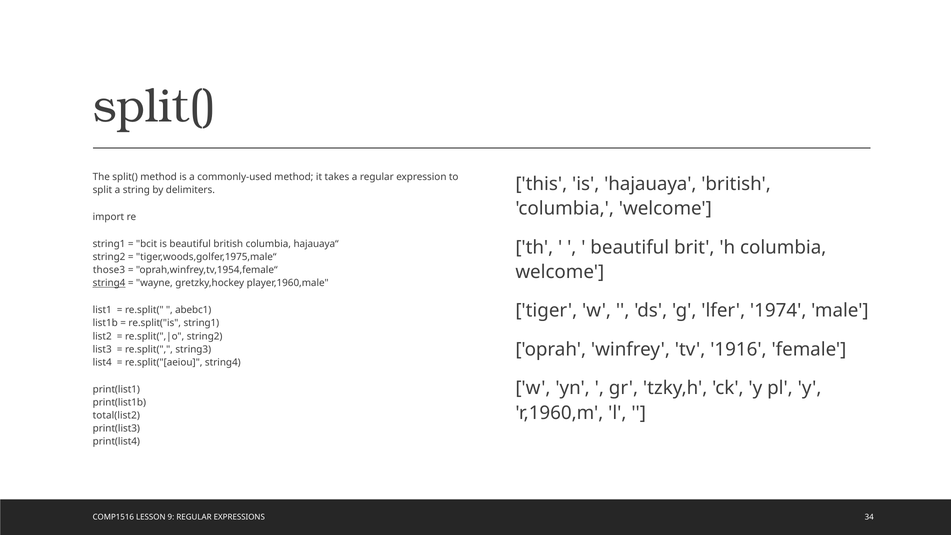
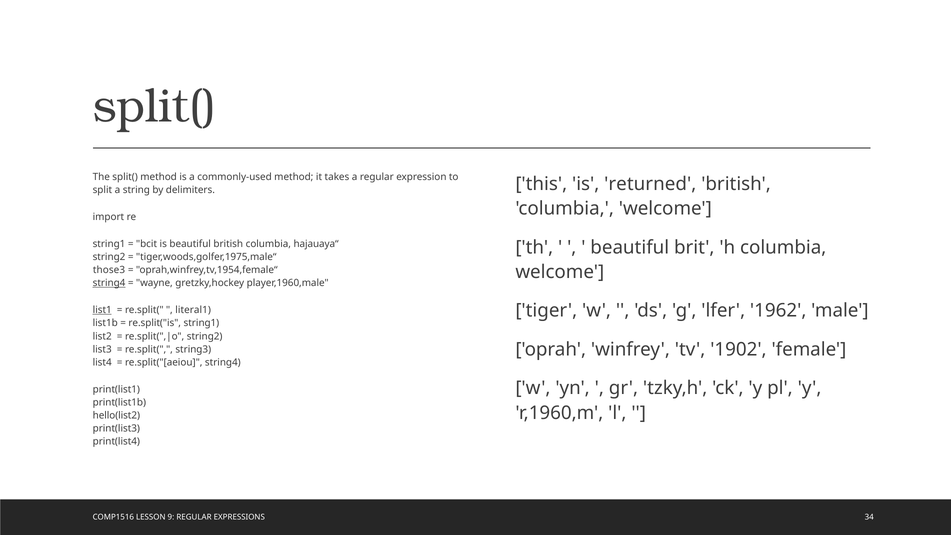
hajauaya: hajauaya -> returned
1974: 1974 -> 1962
list1 underline: none -> present
abebc1: abebc1 -> literal1
1916: 1916 -> 1902
total(list2: total(list2 -> hello(list2
